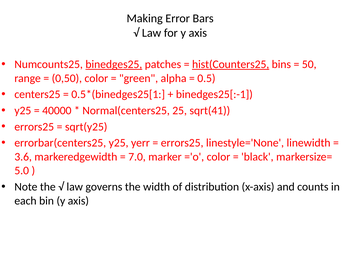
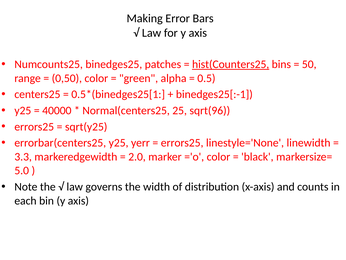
binedges25 underline: present -> none
sqrt(41: sqrt(41 -> sqrt(96
3.6: 3.6 -> 3.3
7.0: 7.0 -> 2.0
